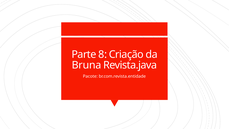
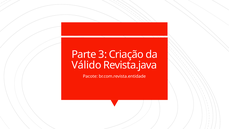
8: 8 -> 3
Bruna: Bruna -> Válido
